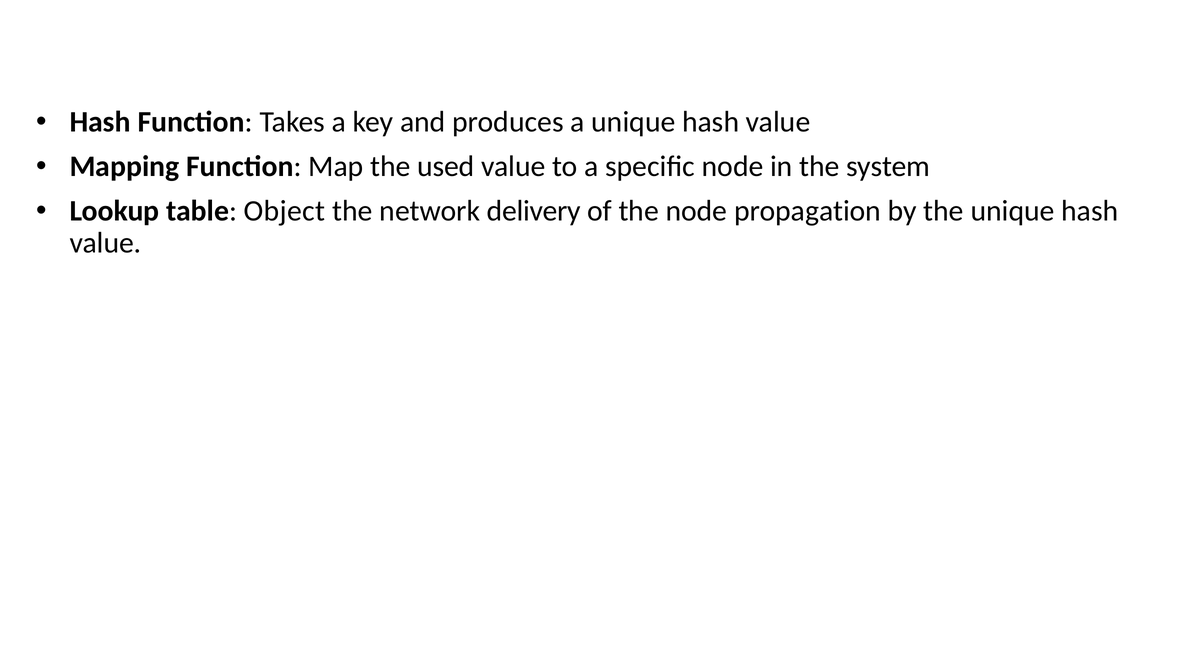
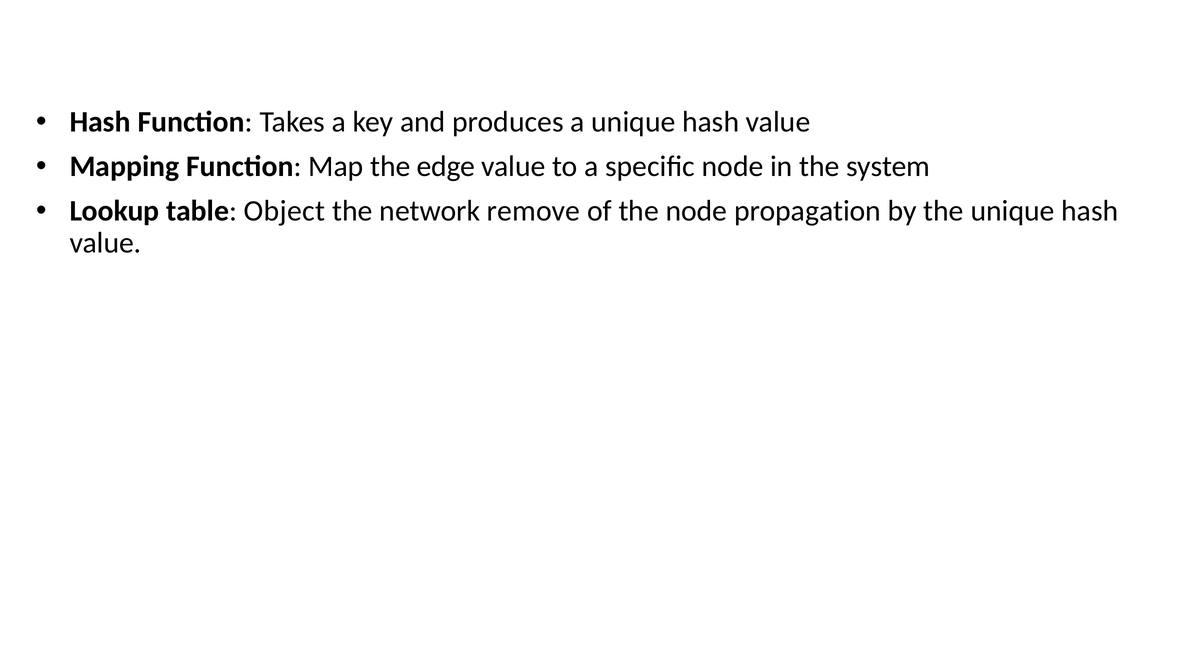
used: used -> edge
delivery: delivery -> remove
